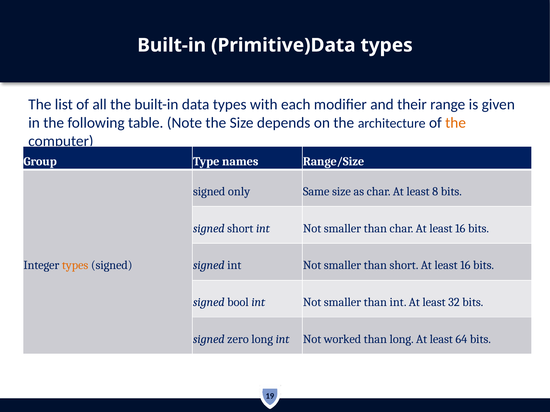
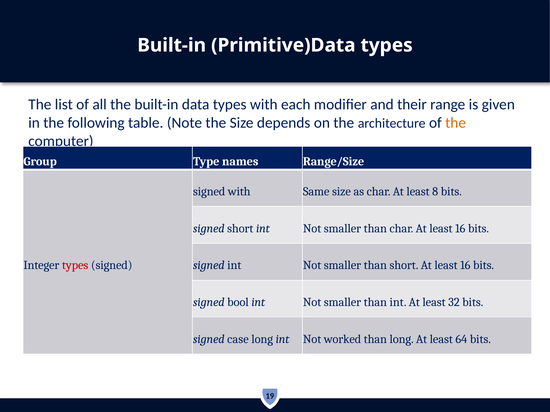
signed only: only -> with
types at (75, 266) colour: orange -> red
zero: zero -> case
